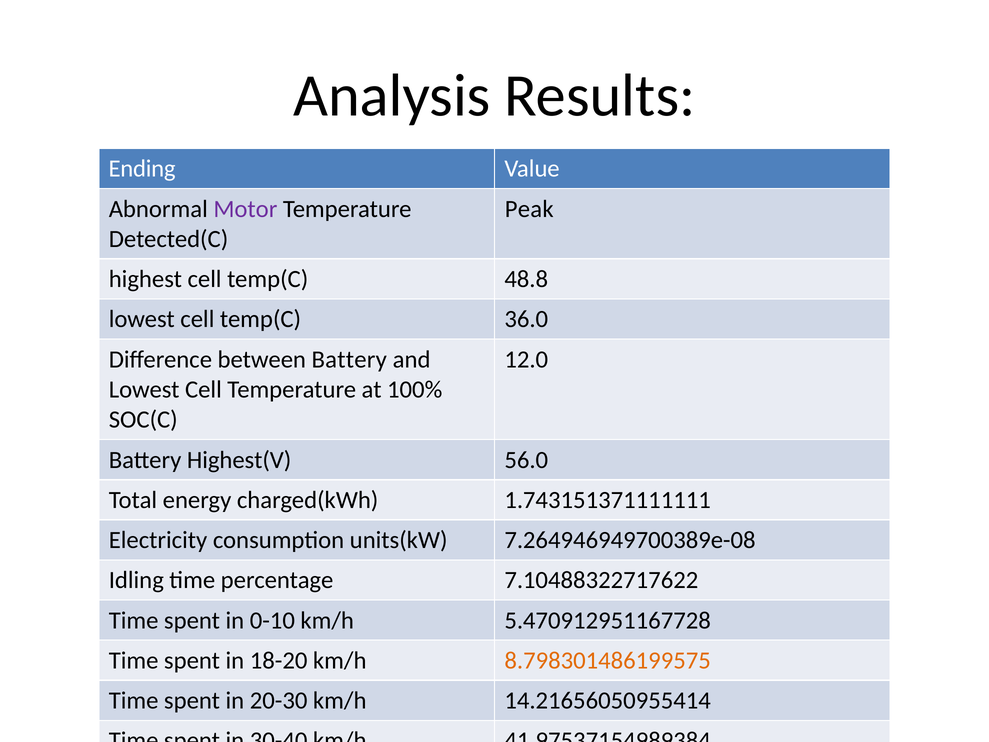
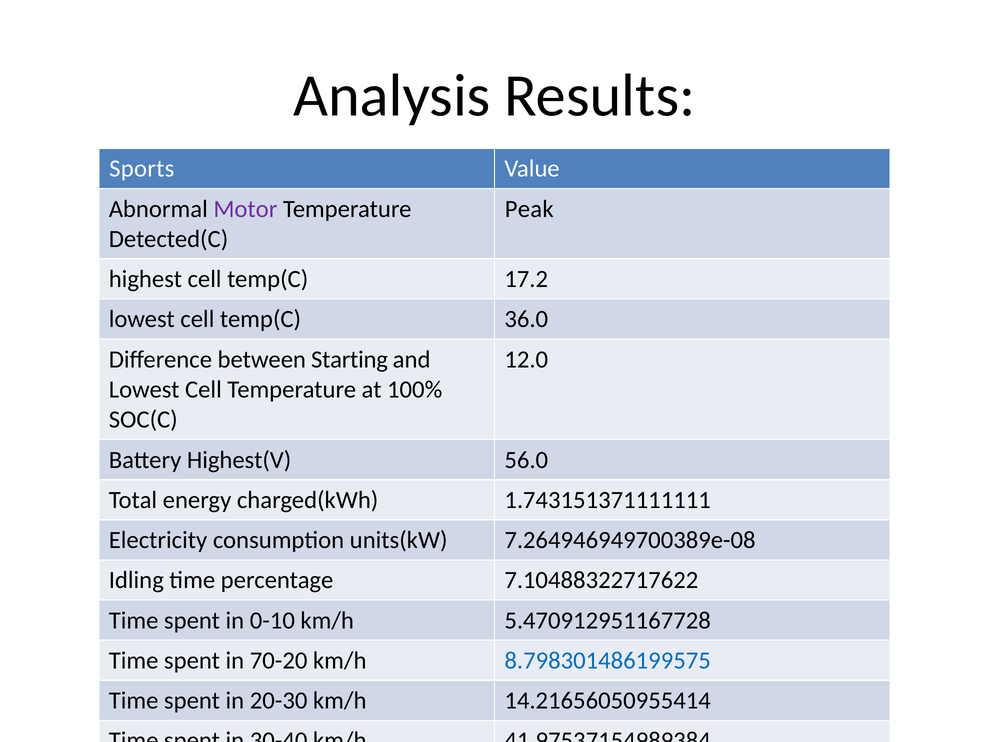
Ending: Ending -> Sports
48.8: 48.8 -> 17.2
between Battery: Battery -> Starting
18-20: 18-20 -> 70-20
8.798301486199575 colour: orange -> blue
